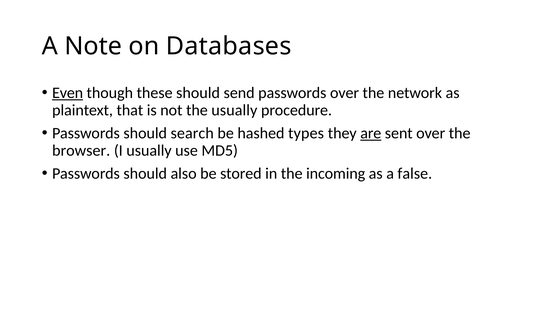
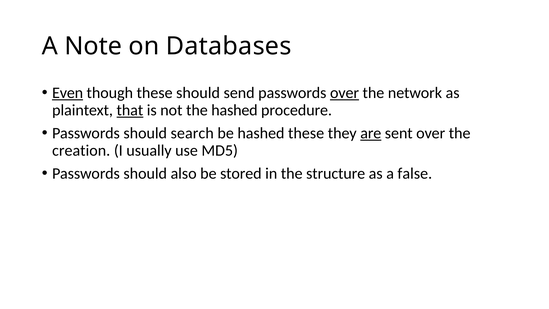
over at (345, 93) underline: none -> present
that underline: none -> present
the usually: usually -> hashed
hashed types: types -> these
browser: browser -> creation
incoming: incoming -> structure
